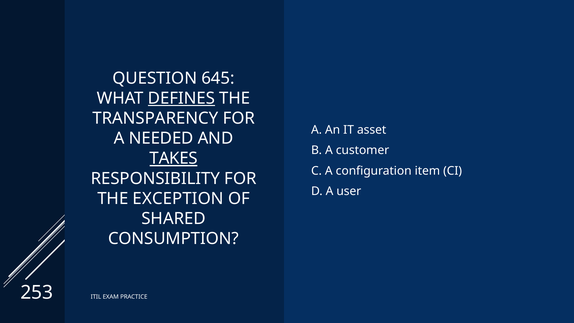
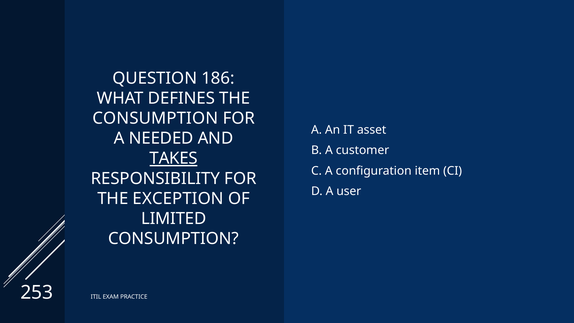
645: 645 -> 186
DEFINES underline: present -> none
TRANSPARENCY at (155, 118): TRANSPARENCY -> CONSUMPTION
SHARED: SHARED -> LIMITED
